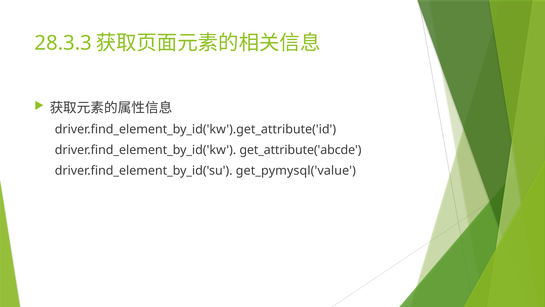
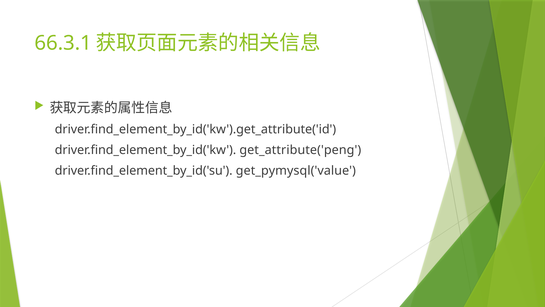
28.3.3: 28.3.3 -> 66.3.1
get_attribute('abcde: get_attribute('abcde -> get_attribute('peng
